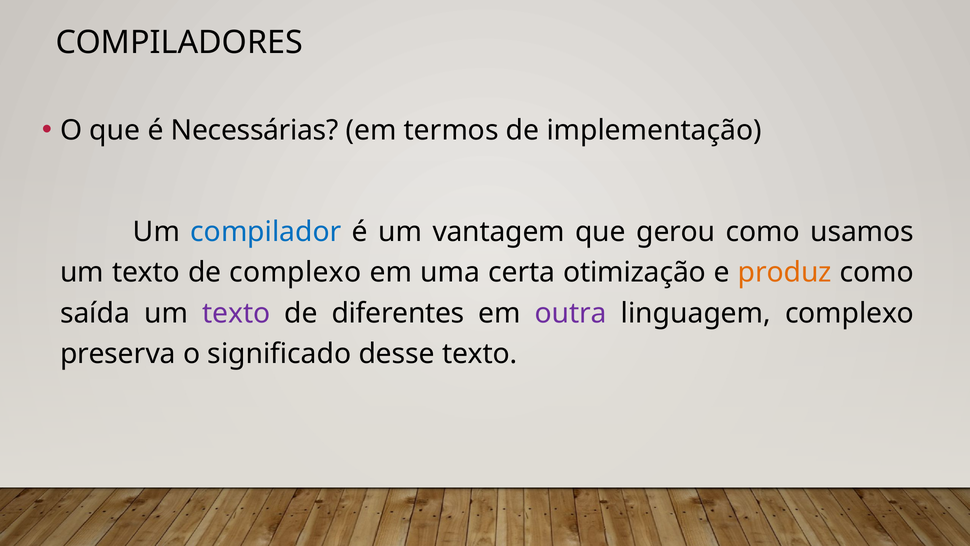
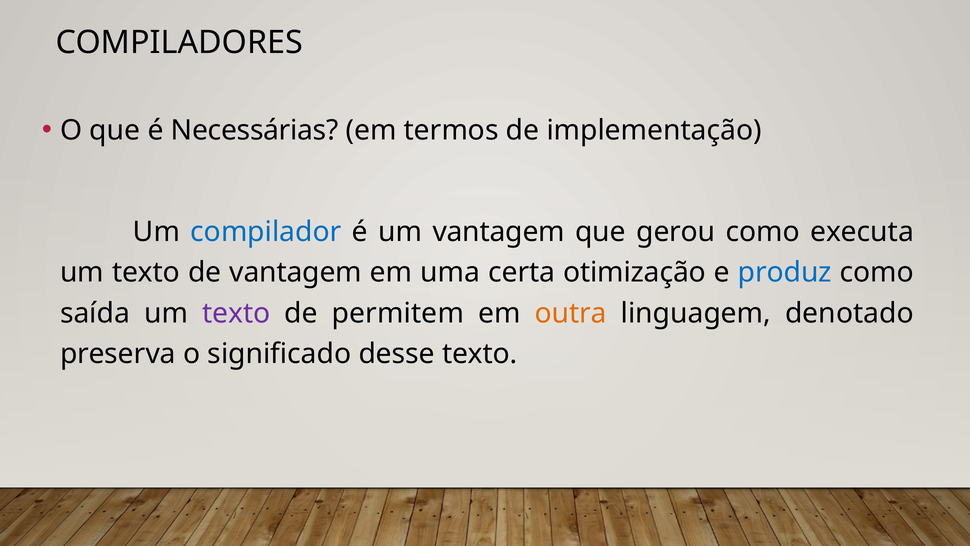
usamos: usamos -> executa
de complexo: complexo -> vantagem
produz colour: orange -> blue
diferentes: diferentes -> permitem
outra colour: purple -> orange
linguagem complexo: complexo -> denotado
